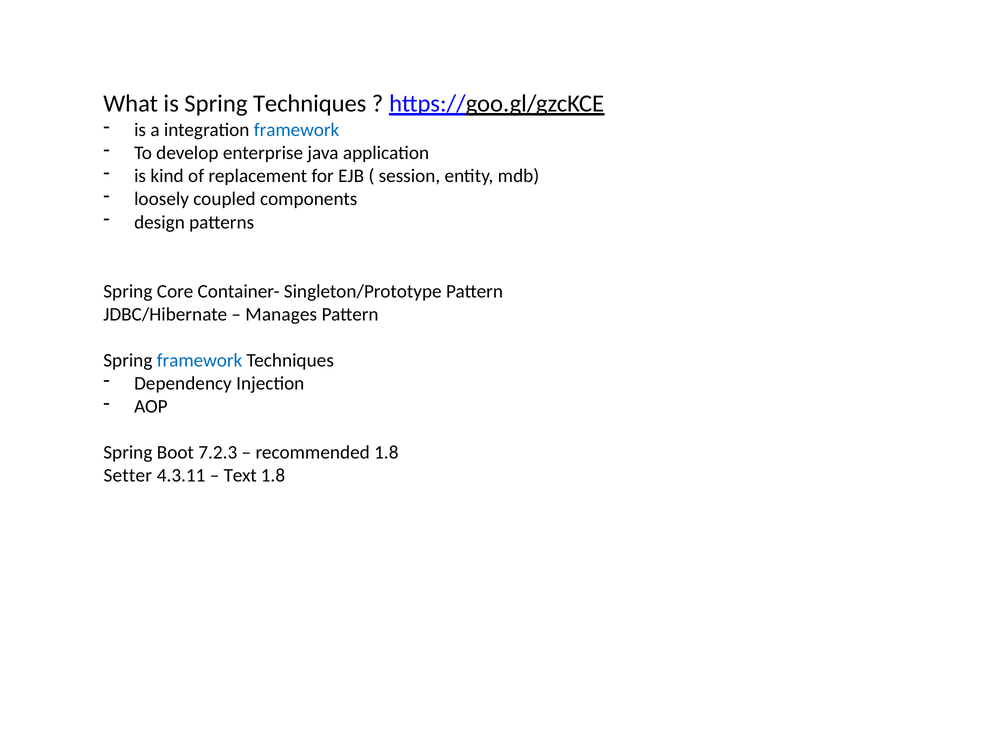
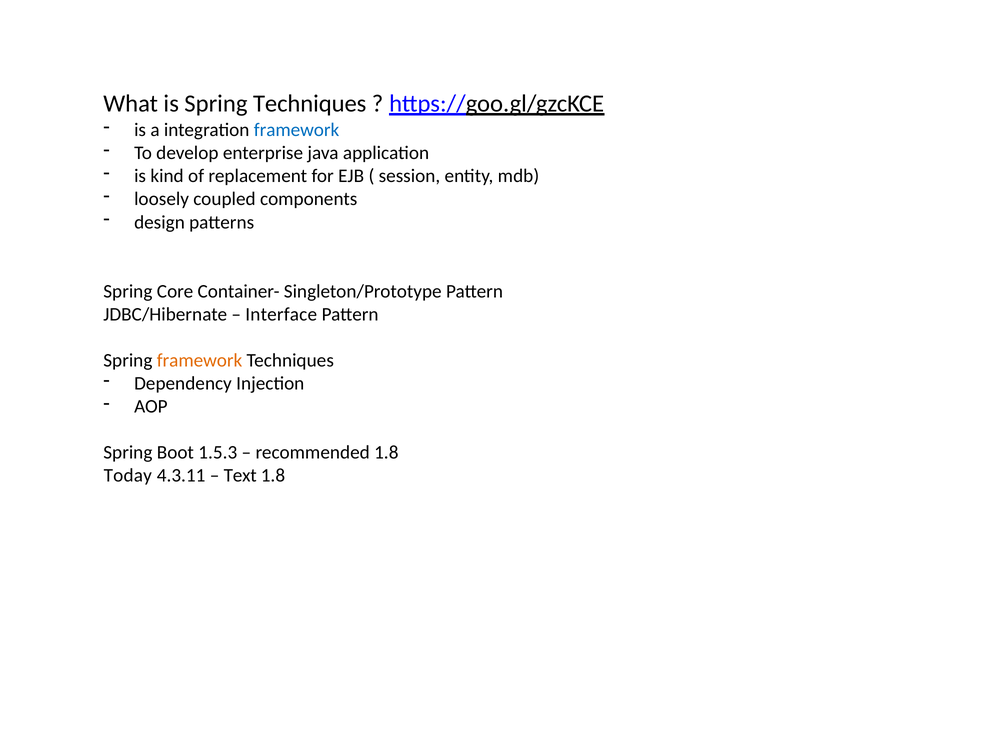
Manages: Manages -> Interface
framework at (200, 361) colour: blue -> orange
7.2.3: 7.2.3 -> 1.5.3
Setter: Setter -> Today
